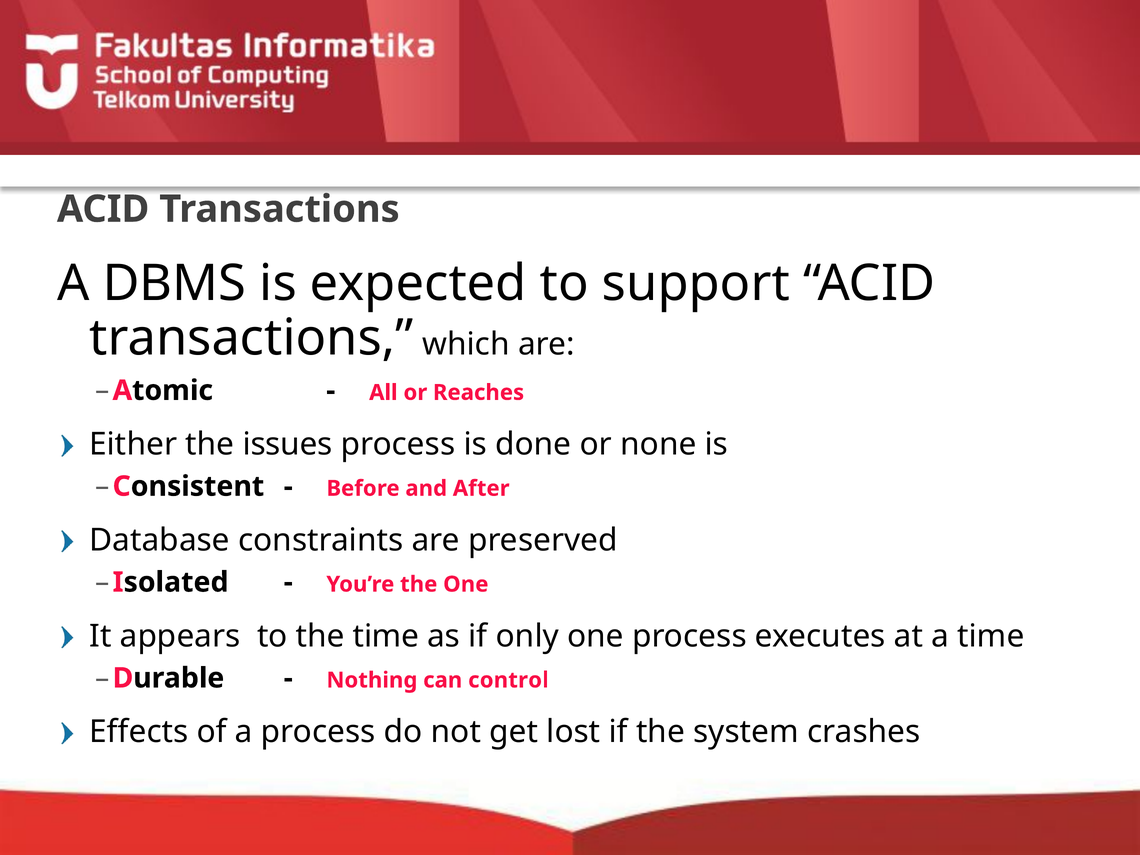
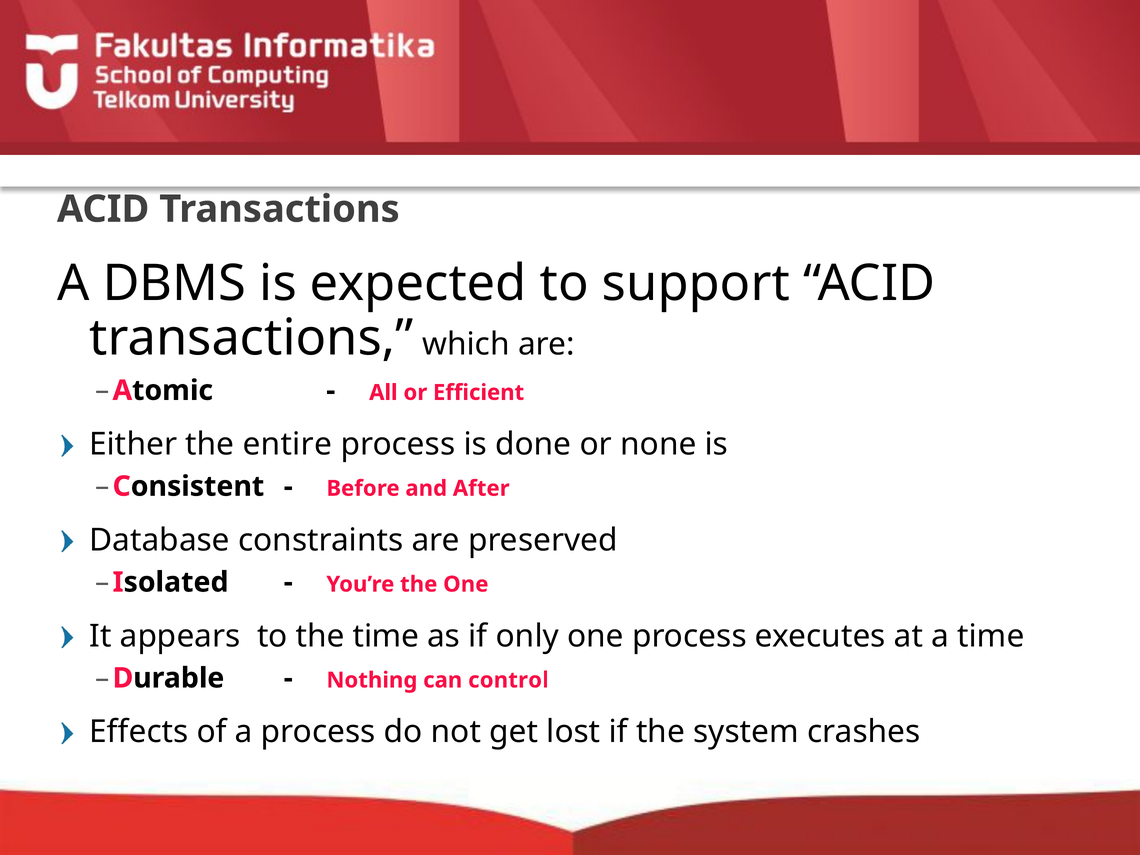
Reaches: Reaches -> Efficient
issues: issues -> entire
